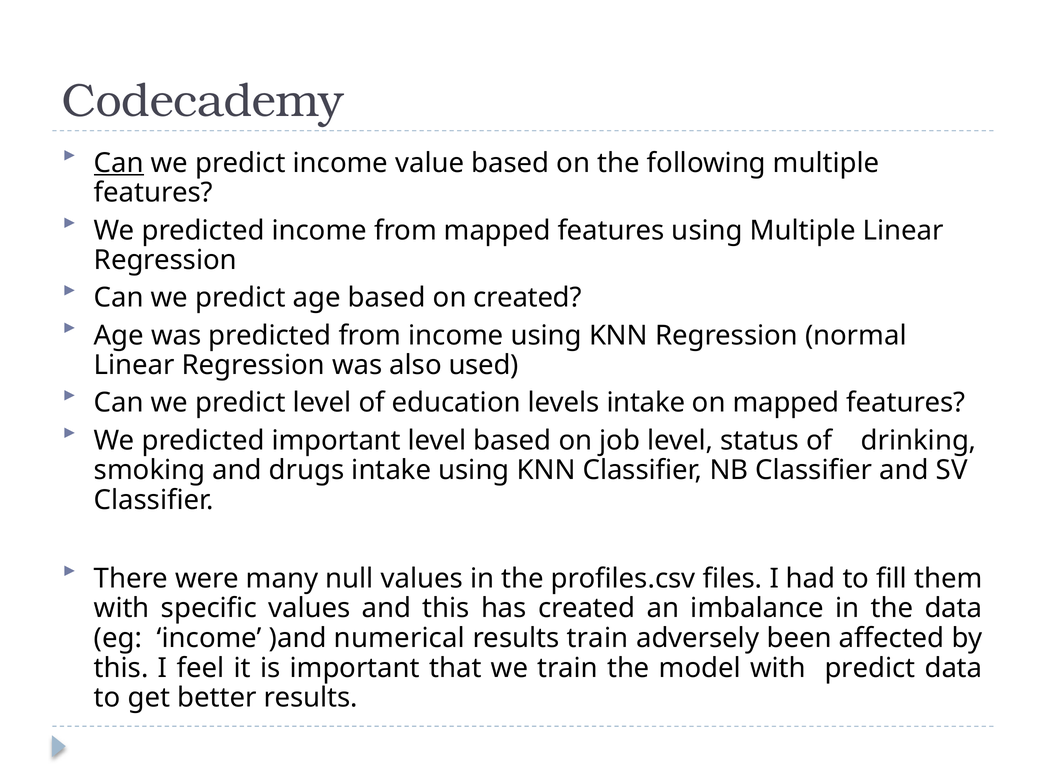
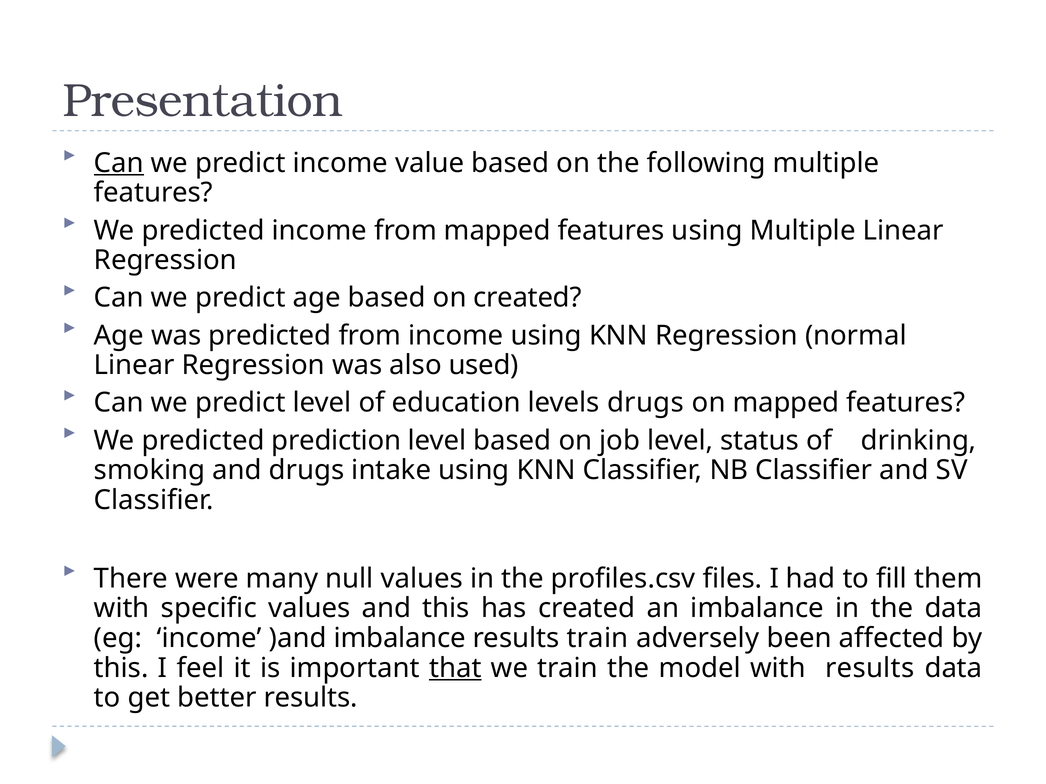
Codecademy: Codecademy -> Presentation
levels intake: intake -> drugs
predicted important: important -> prediction
)and numerical: numerical -> imbalance
that underline: none -> present
with predict: predict -> results
